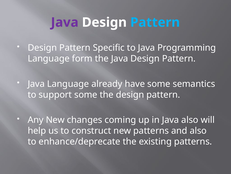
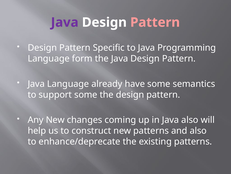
Pattern at (155, 22) colour: light blue -> pink
